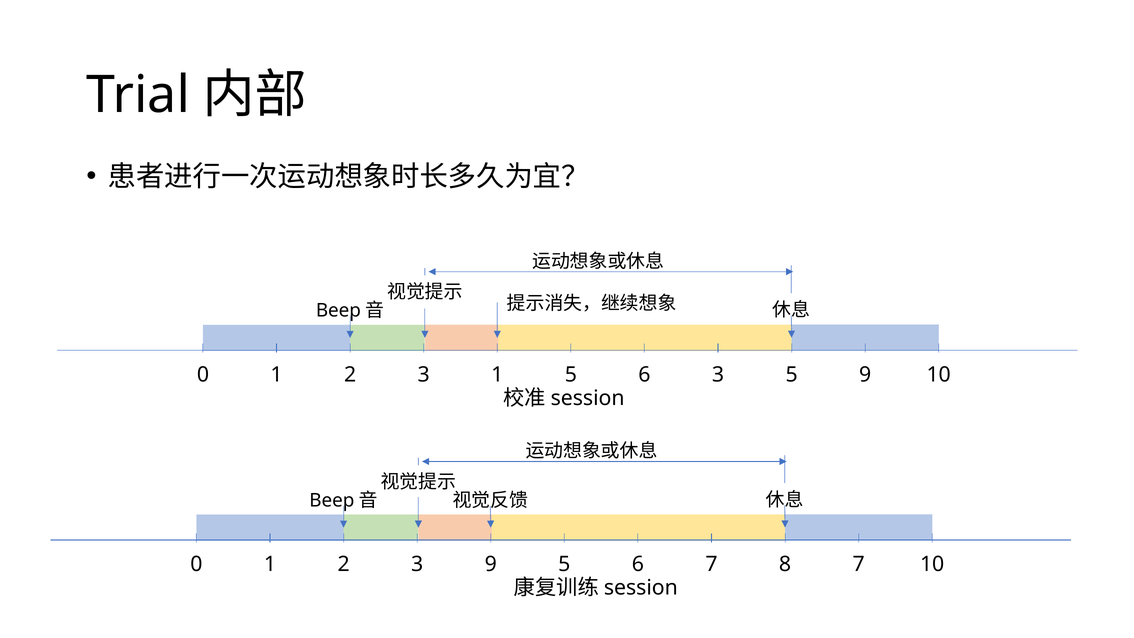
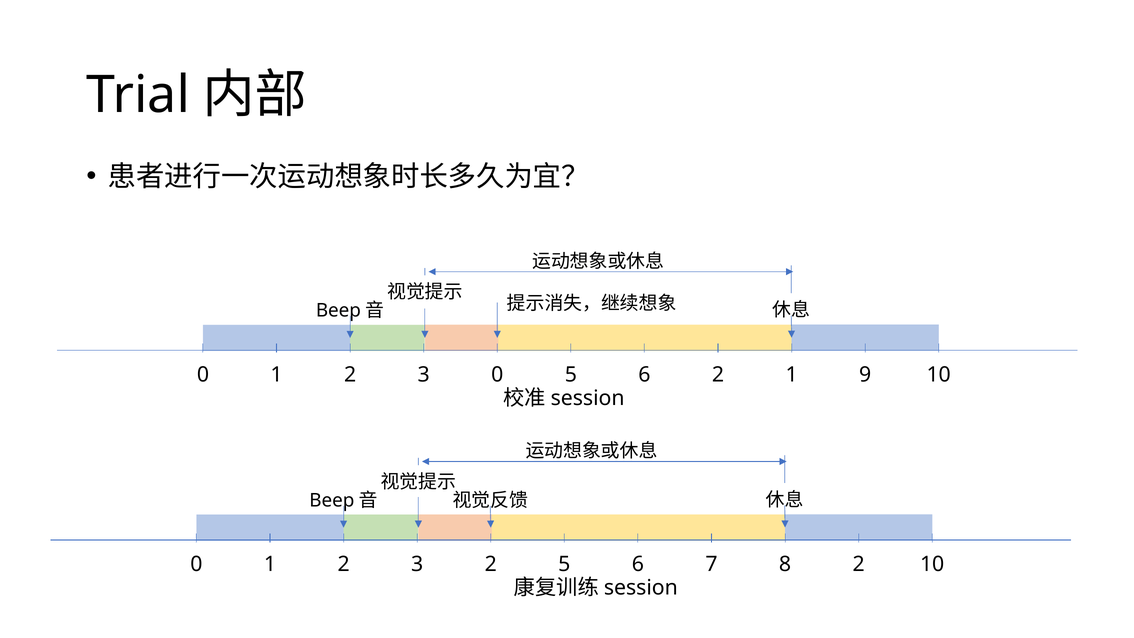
2 1: 1 -> 0
5 3: 3 -> 2
6 5: 5 -> 1
9 at (491, 564): 9 -> 2
7 7: 7 -> 2
